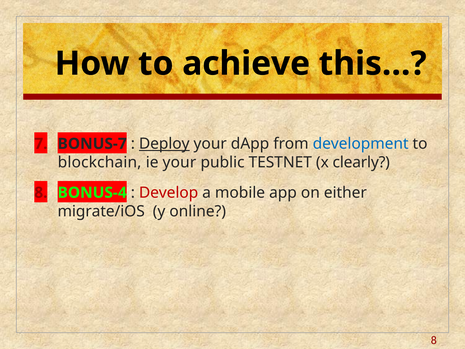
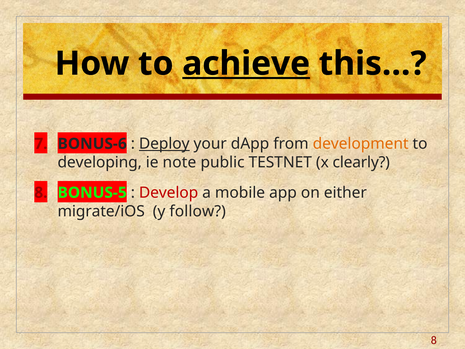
achieve underline: none -> present
BONUS-7: BONUS-7 -> BONUS-6
development colour: blue -> orange
blockchain: blockchain -> developing
ie your: your -> note
BONUS-4: BONUS-4 -> BONUS-5
online: online -> follow
